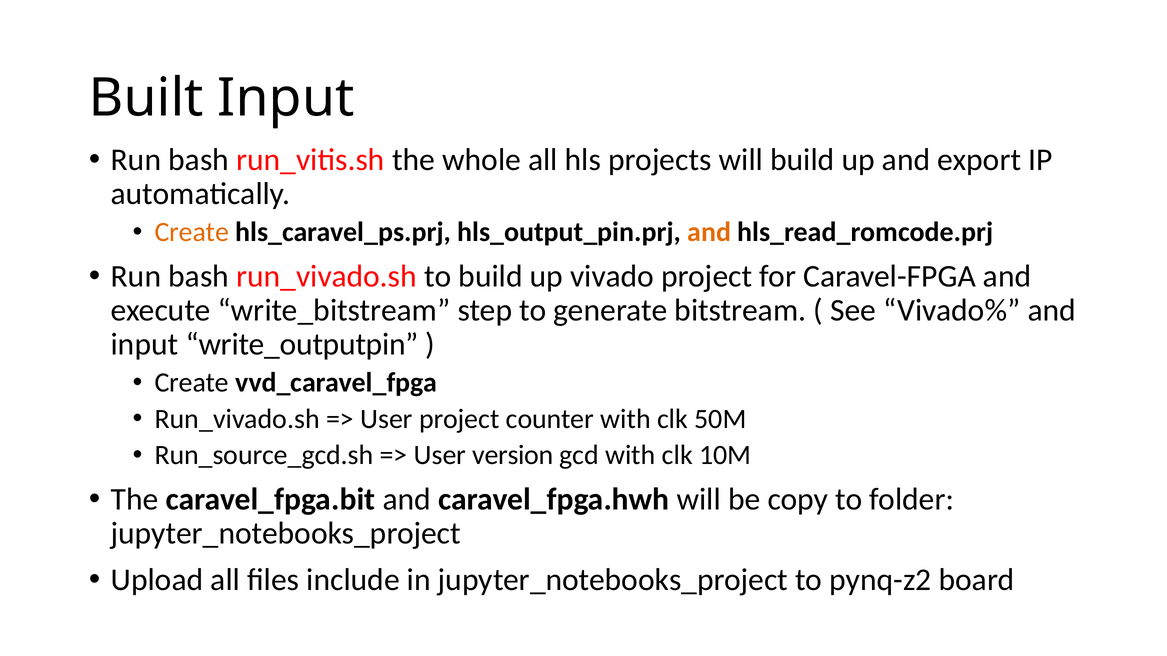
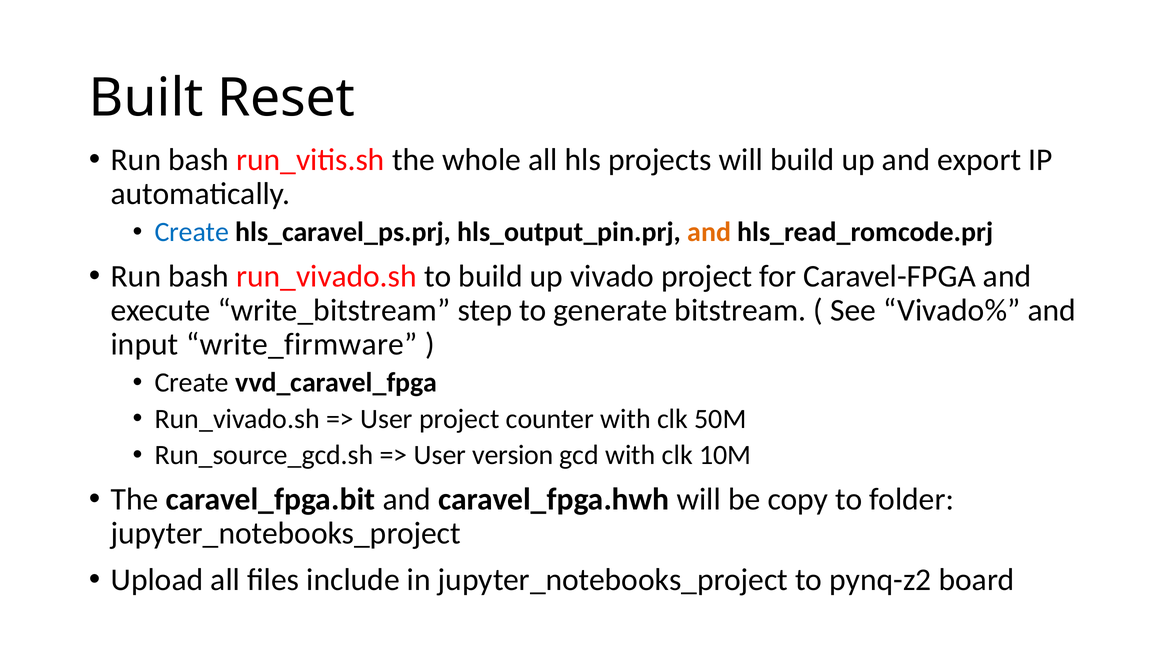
Built Input: Input -> Reset
Create at (192, 232) colour: orange -> blue
write_outputpin: write_outputpin -> write_firmware
